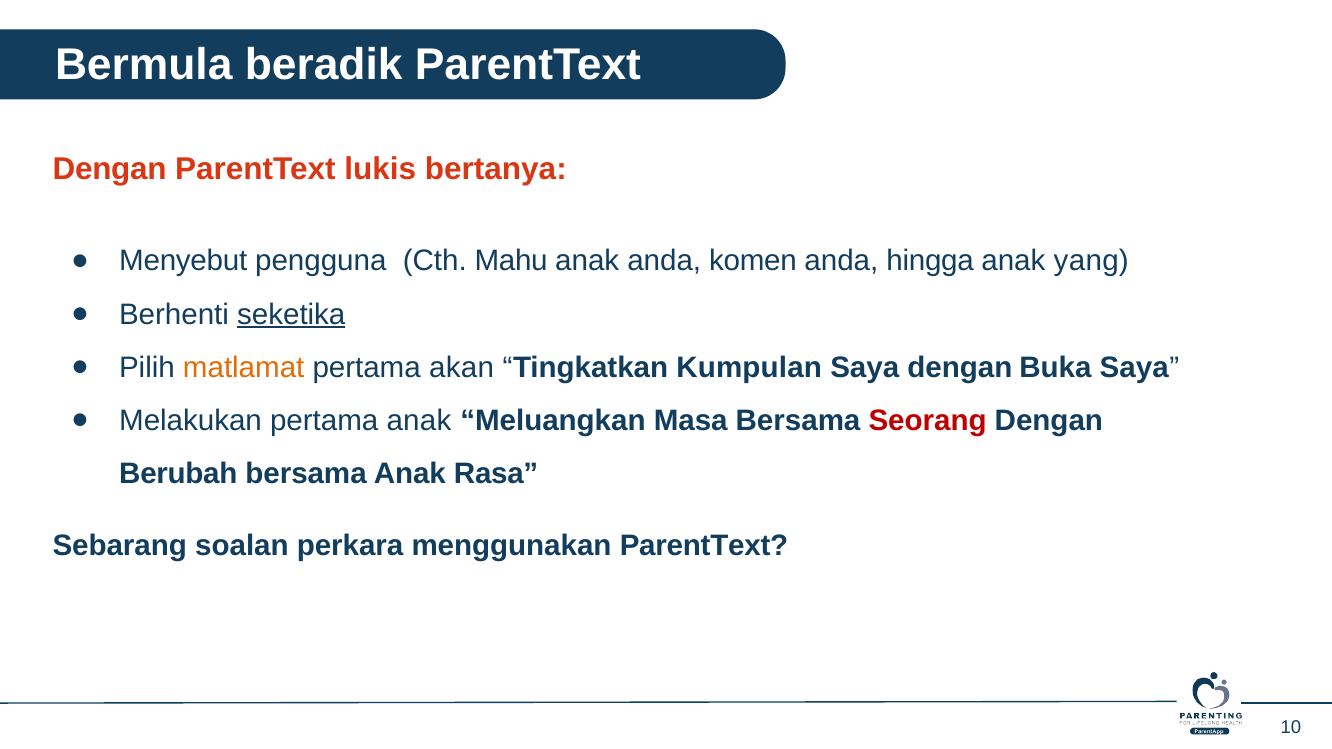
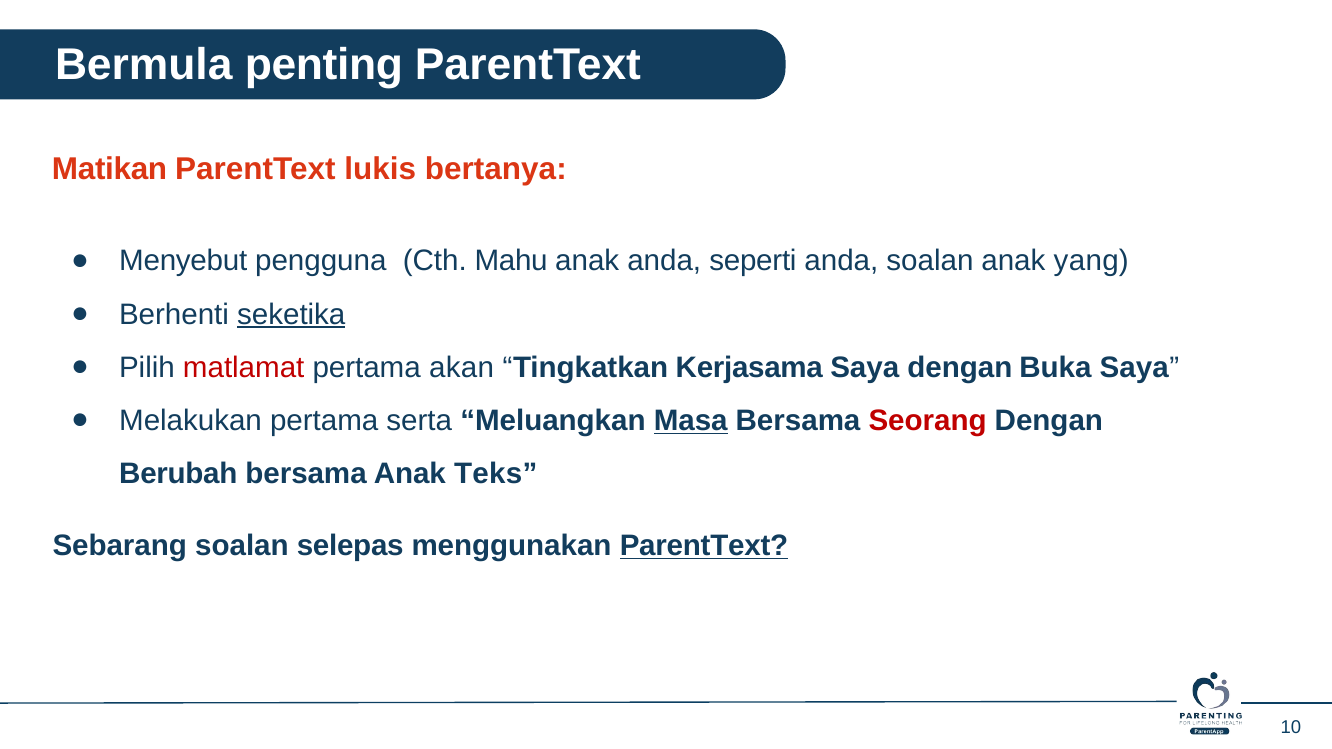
beradik: beradik -> penting
Dengan at (110, 169): Dengan -> Matikan
komen: komen -> seperti
anda hingga: hingga -> soalan
matlamat colour: orange -> red
Kumpulan: Kumpulan -> Kerjasama
pertama anak: anak -> serta
Masa underline: none -> present
Rasa: Rasa -> Teks
perkara: perkara -> selepas
ParentText at (704, 546) underline: none -> present
